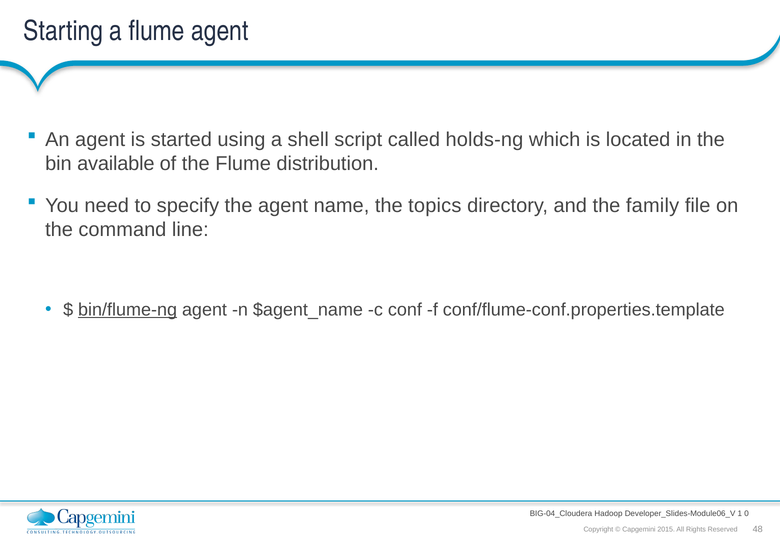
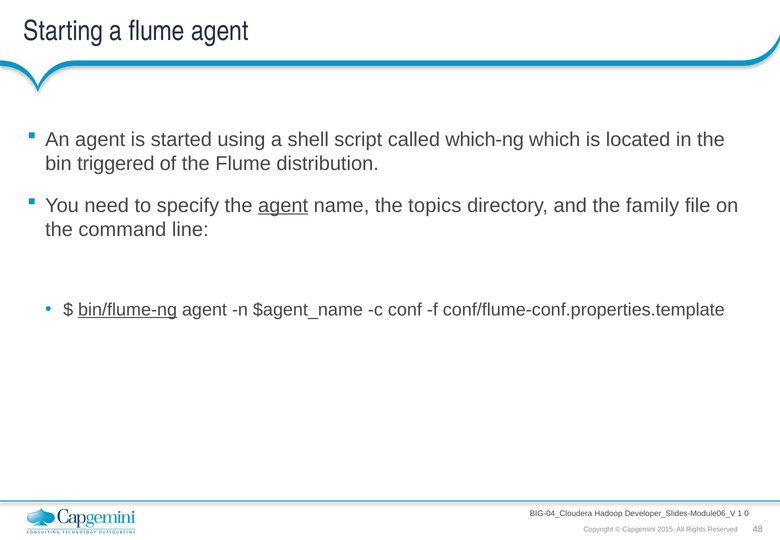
holds-ng: holds-ng -> which-ng
available: available -> triggered
agent at (283, 205) underline: none -> present
